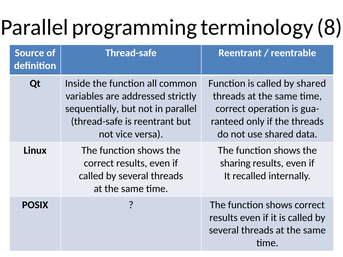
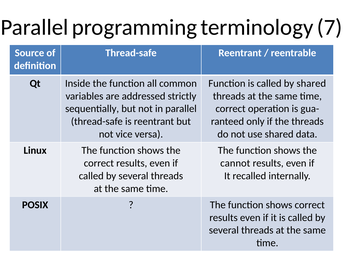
8: 8 -> 7
sharing: sharing -> cannot
